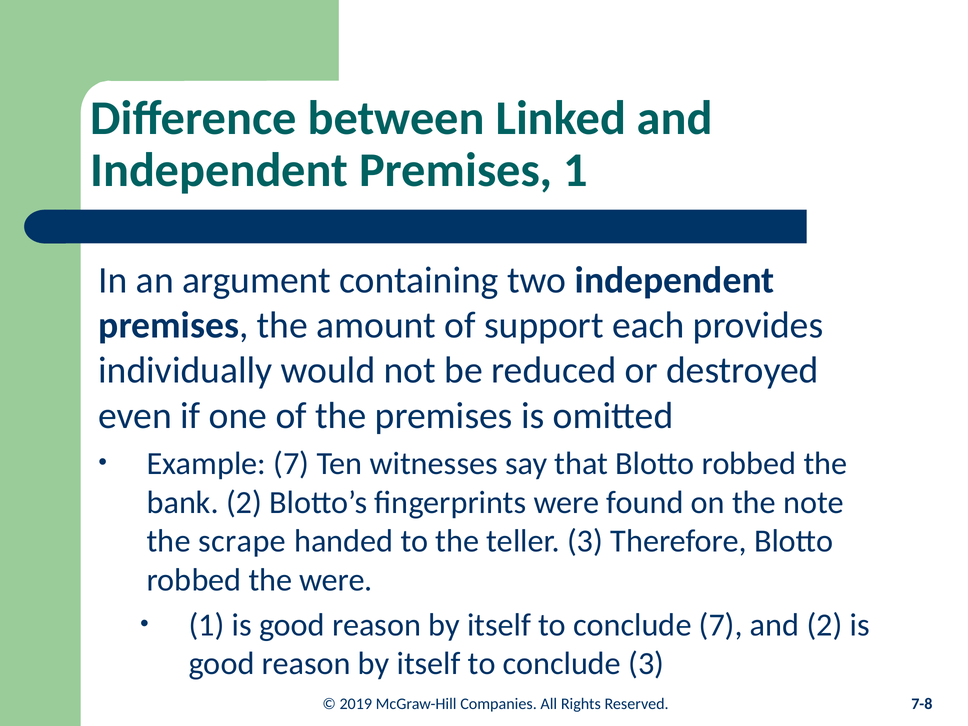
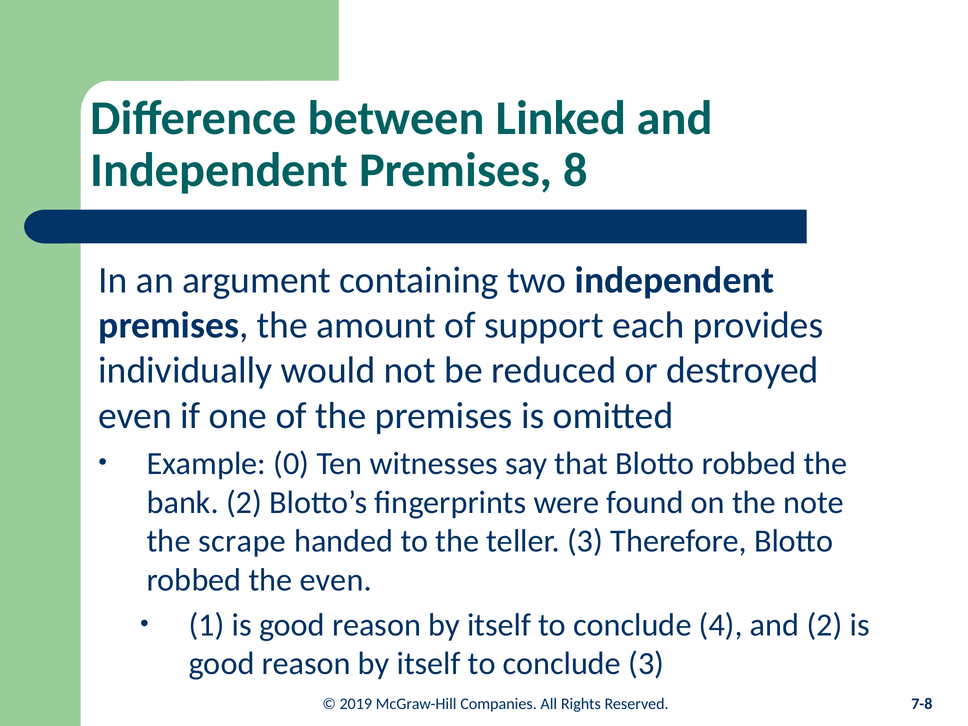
Premises 1: 1 -> 8
Example 7: 7 -> 0
the were: were -> even
conclude 7: 7 -> 4
